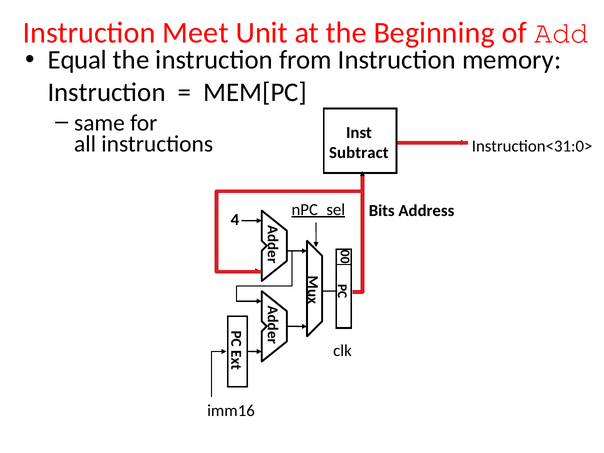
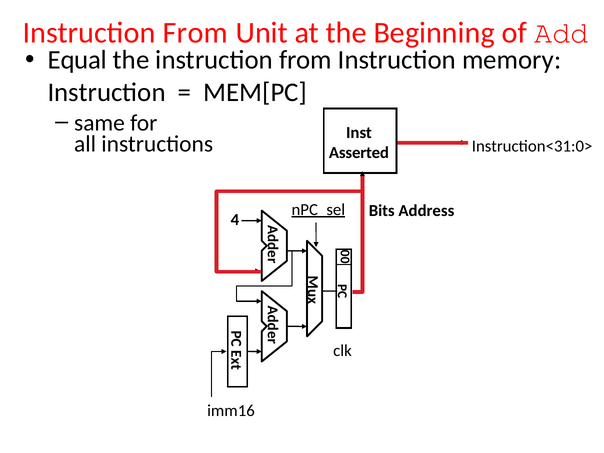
Meet at (195, 33): Meet -> From
Subtract: Subtract -> Asserted
